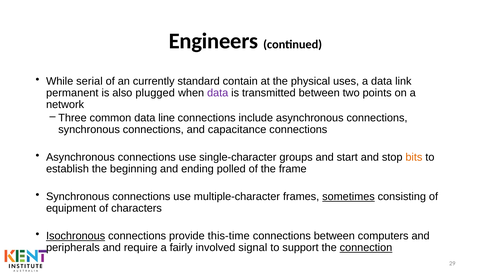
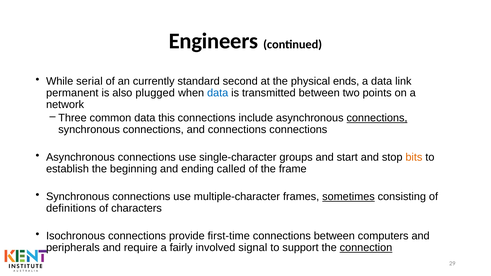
contain: contain -> second
uses: uses -> ends
data at (218, 93) colour: purple -> blue
line: line -> this
connections at (377, 118) underline: none -> present
and capacitance: capacitance -> connections
polled: polled -> called
equipment: equipment -> definitions
Isochronous underline: present -> none
this-time: this-time -> first-time
